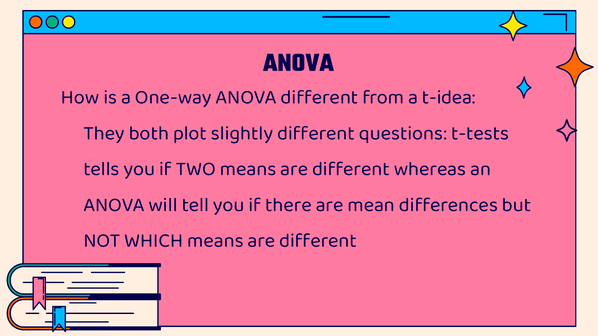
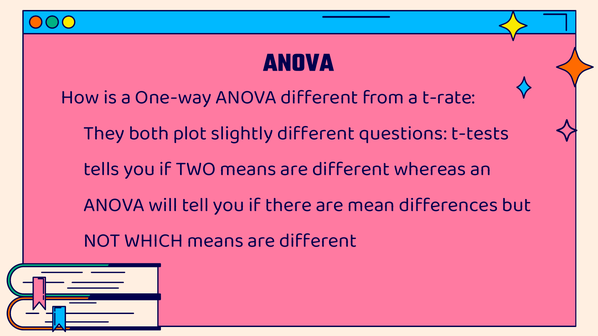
t-idea: t-idea -> t-rate
